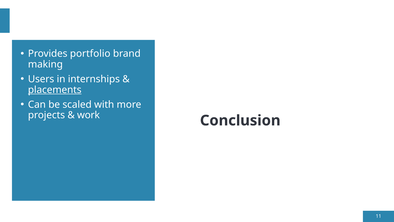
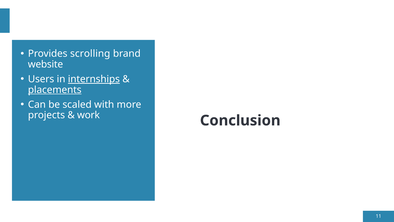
portfolio: portfolio -> scrolling
making: making -> website
internships underline: none -> present
